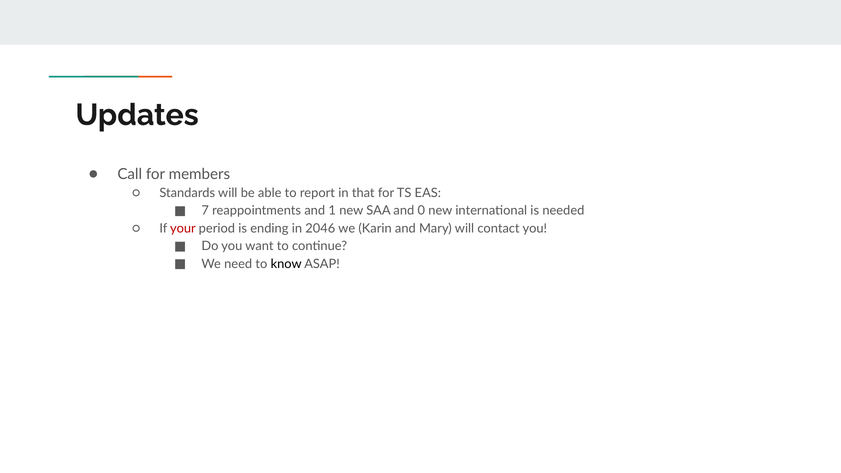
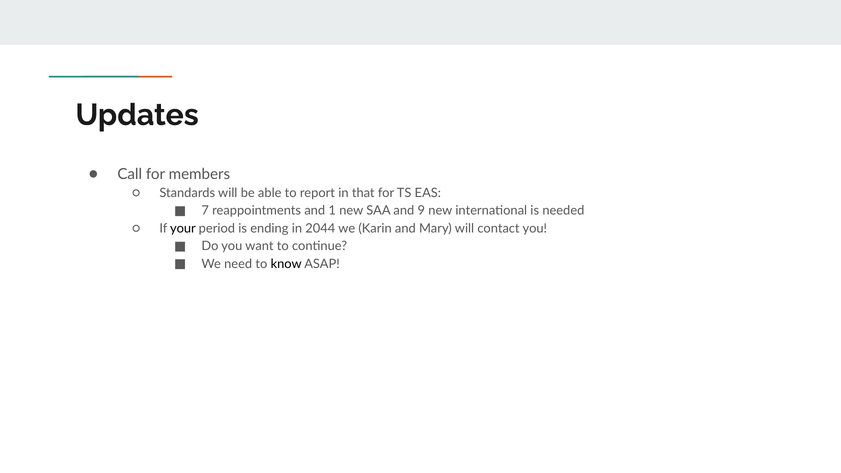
0: 0 -> 9
your colour: red -> black
2046: 2046 -> 2044
